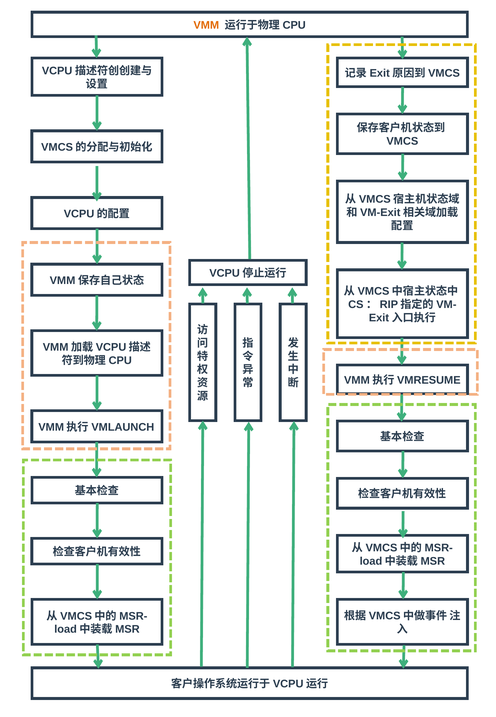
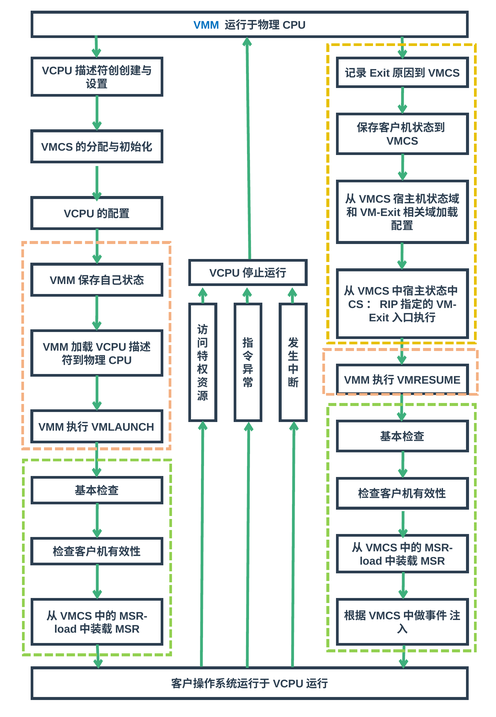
VMM colour: orange -> blue
